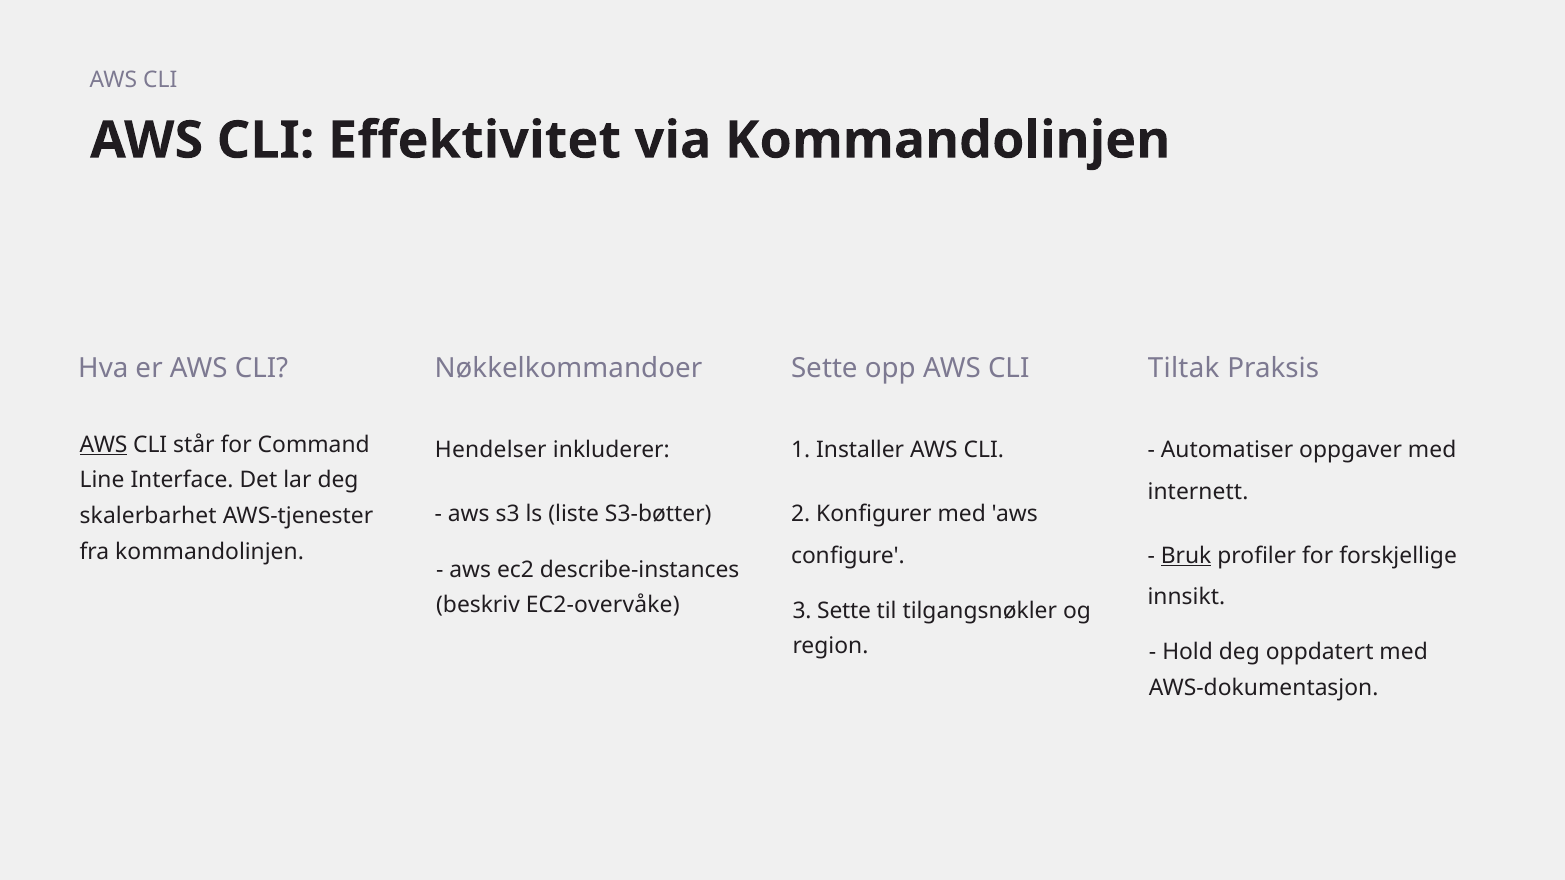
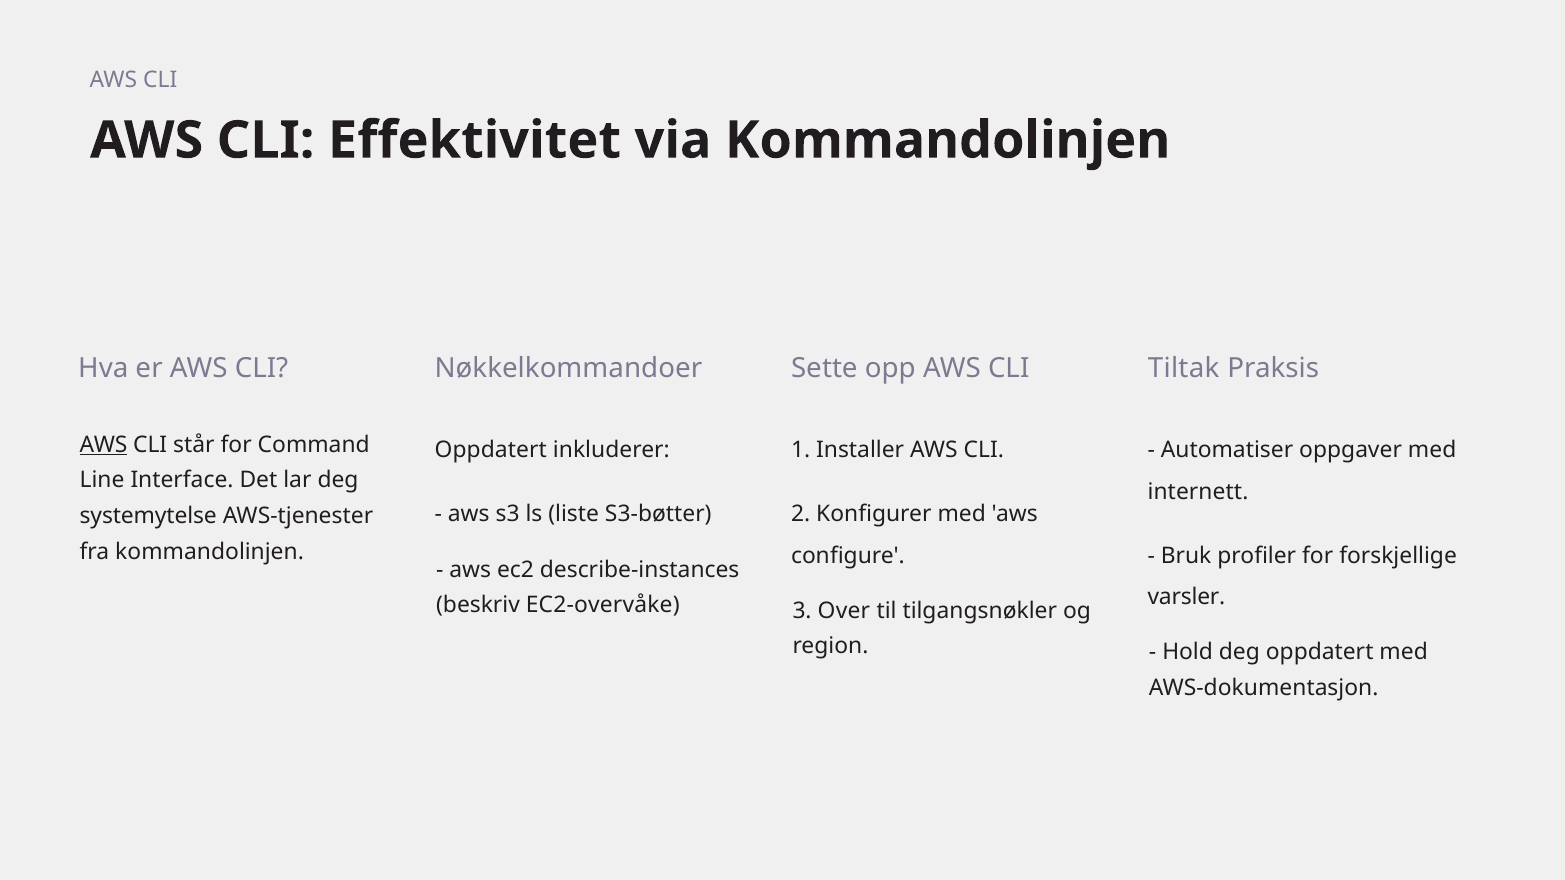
Hendelser at (491, 450): Hendelser -> Oppdatert
skalerbarhet: skalerbarhet -> systemytelse
Bruk underline: present -> none
innsikt: innsikt -> varsler
3 Sette: Sette -> Over
